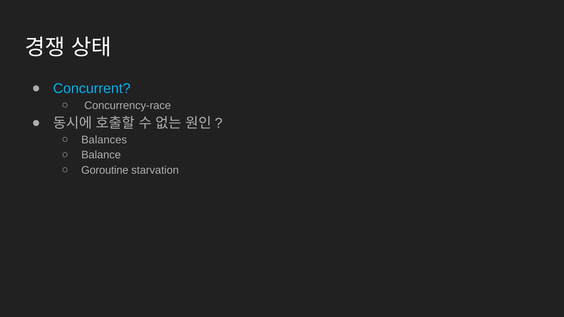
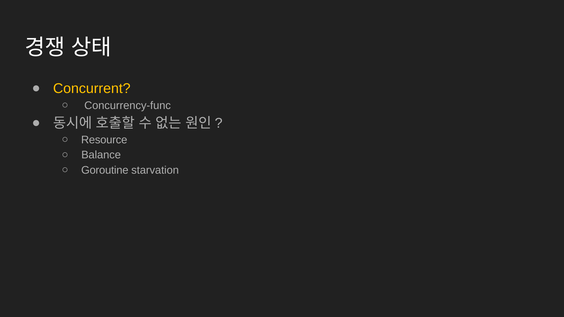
Concurrent colour: light blue -> yellow
Concurrency-race: Concurrency-race -> Concurrency-func
Balances: Balances -> Resource
